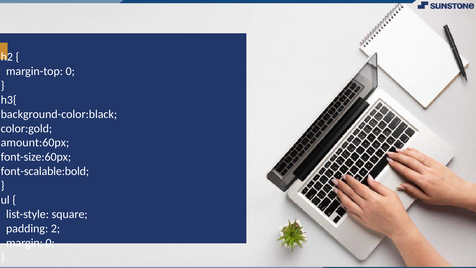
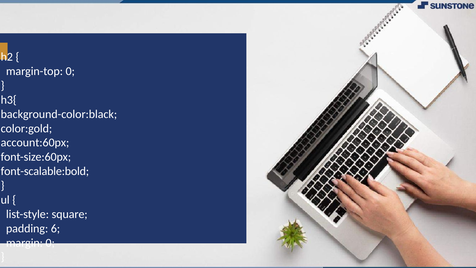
amount:60px: amount:60px -> account:60px
2: 2 -> 6
